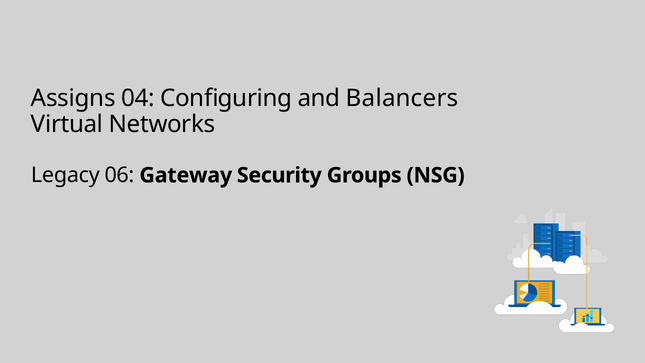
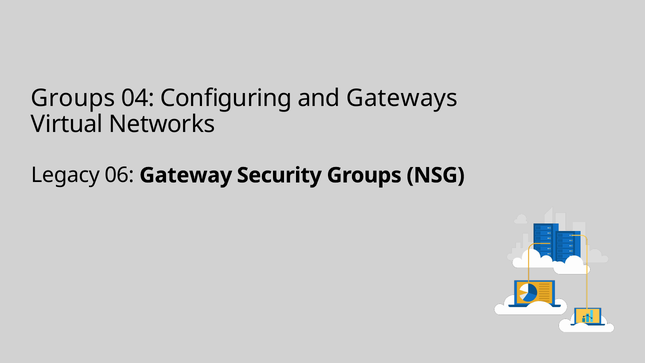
Assigns at (73, 98): Assigns -> Groups
Balancers: Balancers -> Gateways
